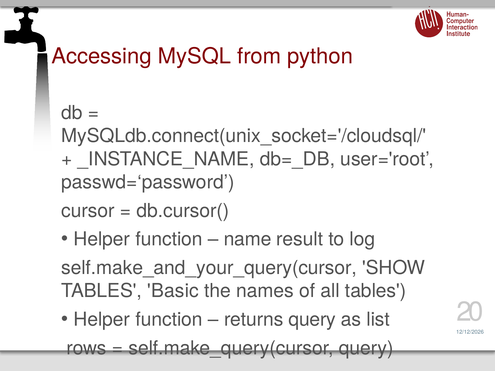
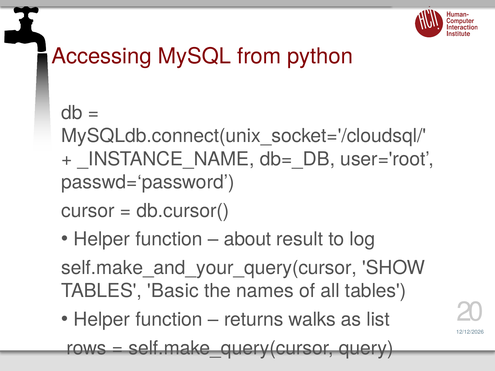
name: name -> about
returns query: query -> walks
